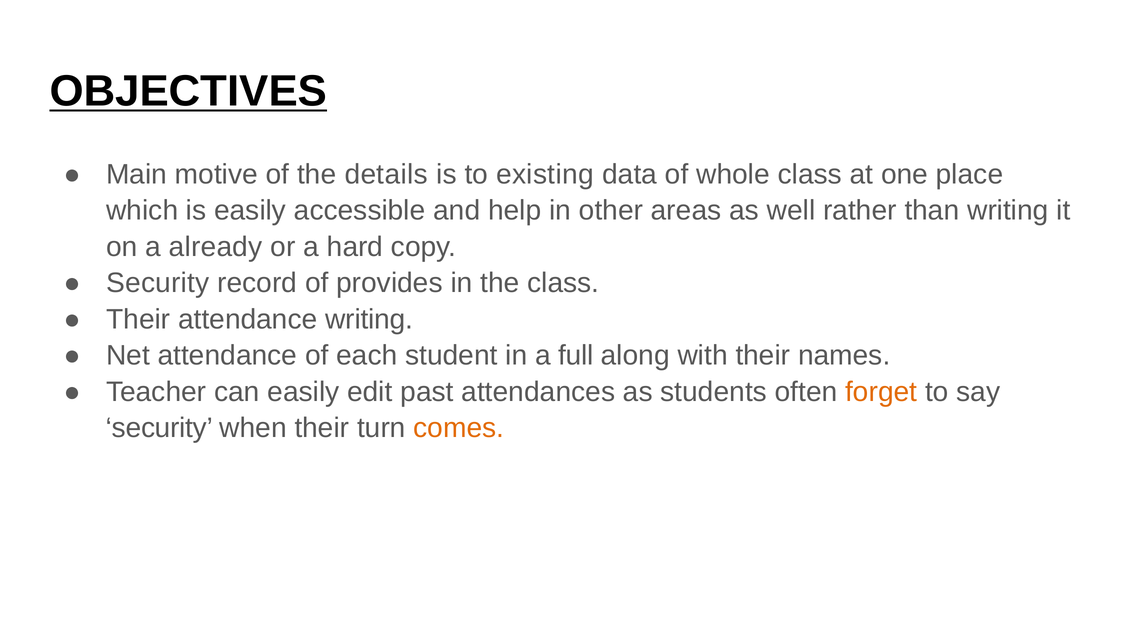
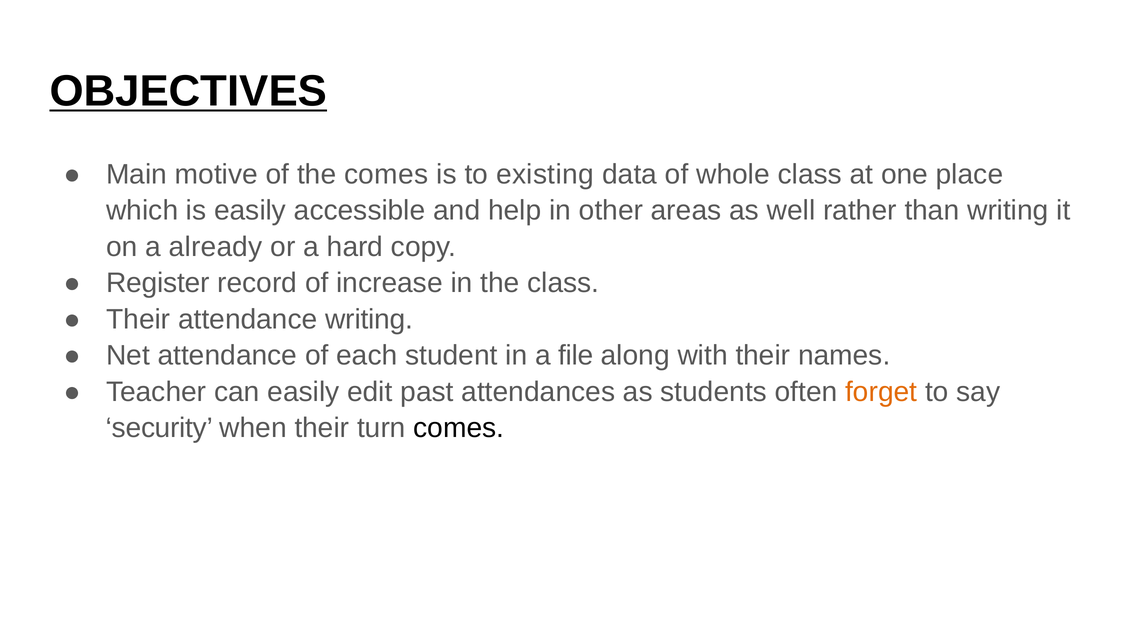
the details: details -> comes
Security at (158, 283): Security -> Register
provides: provides -> increase
full: full -> file
comes at (459, 428) colour: orange -> black
